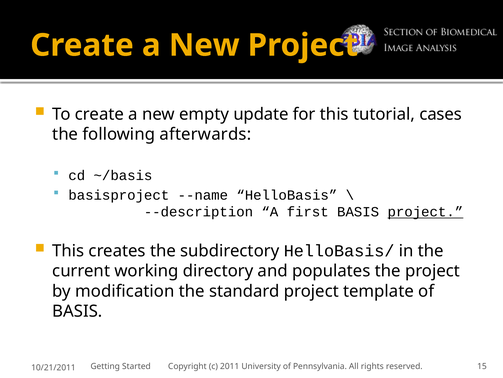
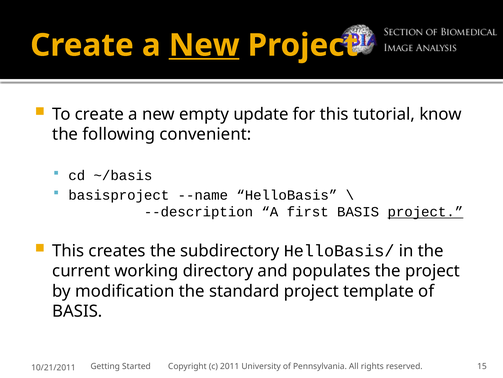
New at (204, 45) underline: none -> present
cases: cases -> know
afterwards: afterwards -> convenient
